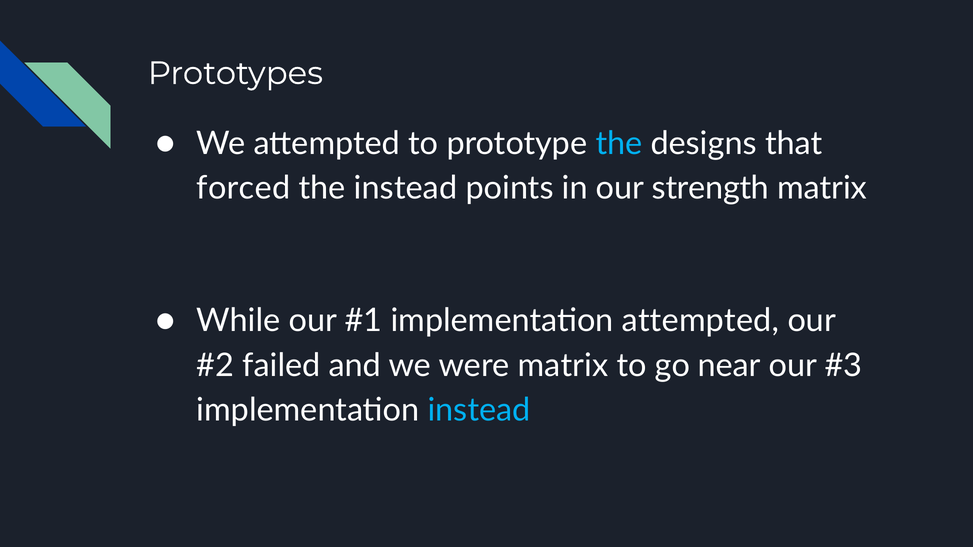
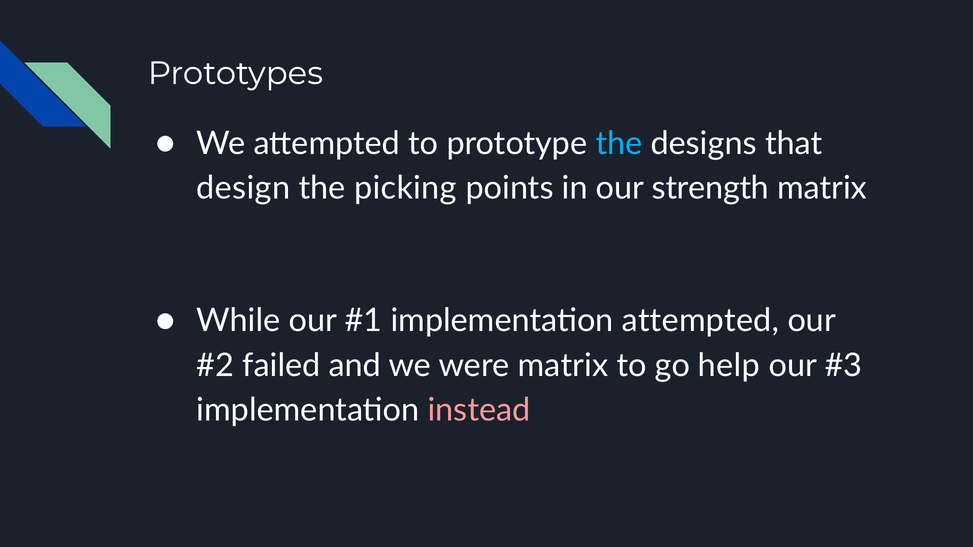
forced: forced -> design
the instead: instead -> picking
near: near -> help
instead at (479, 410) colour: light blue -> pink
